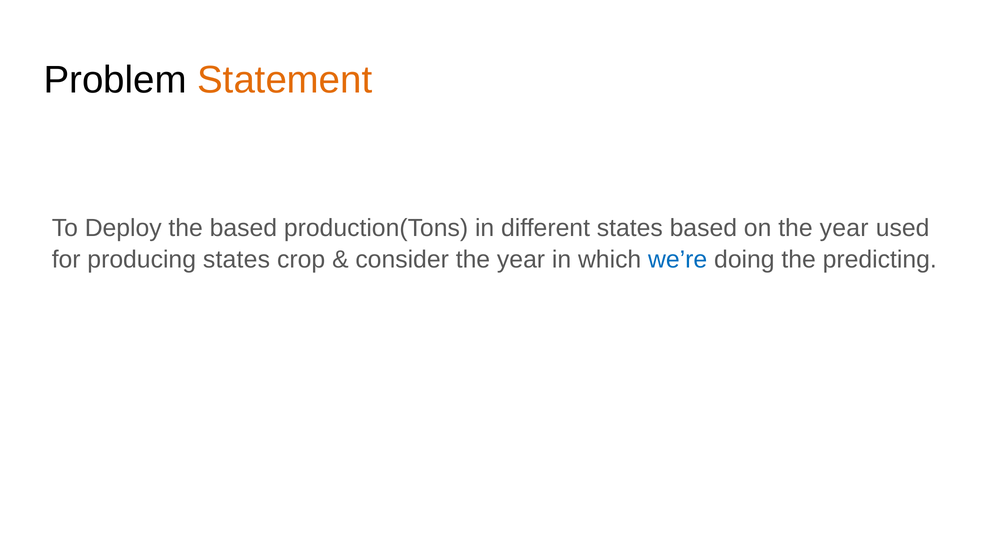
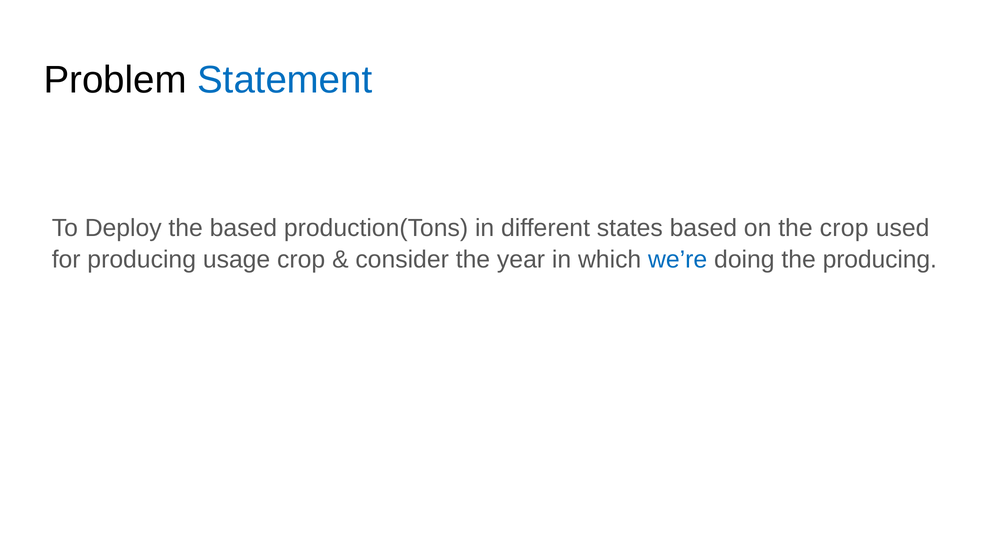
Statement colour: orange -> blue
on the year: year -> crop
producing states: states -> usage
the predicting: predicting -> producing
